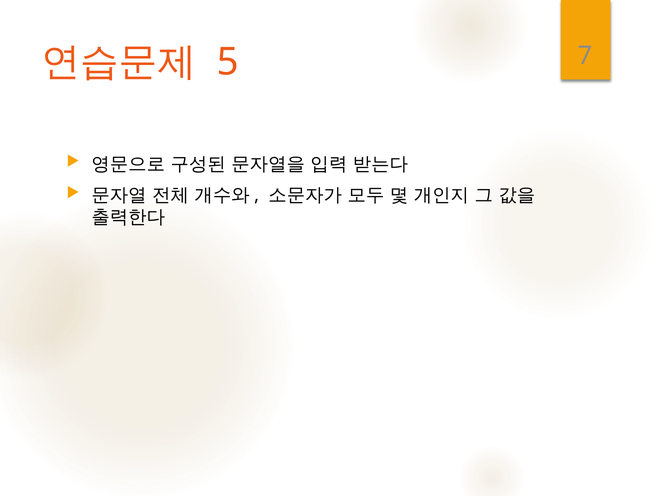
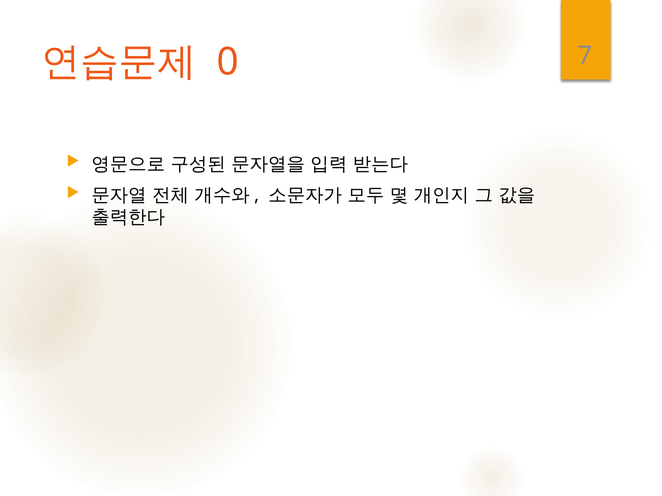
5: 5 -> 0
